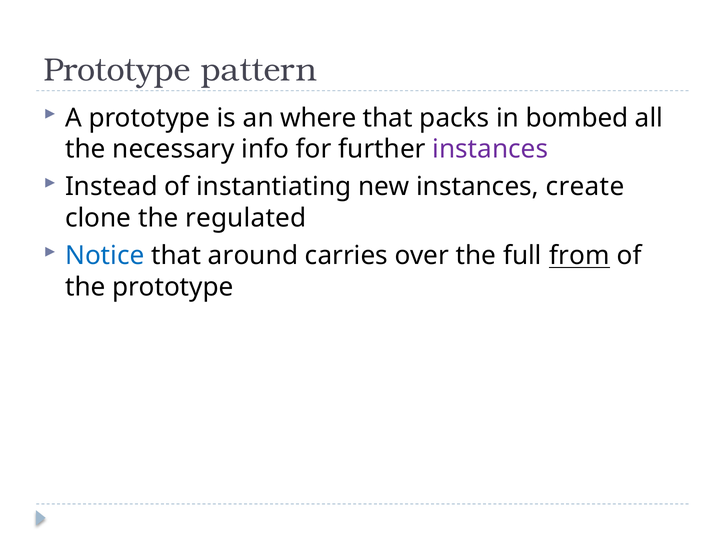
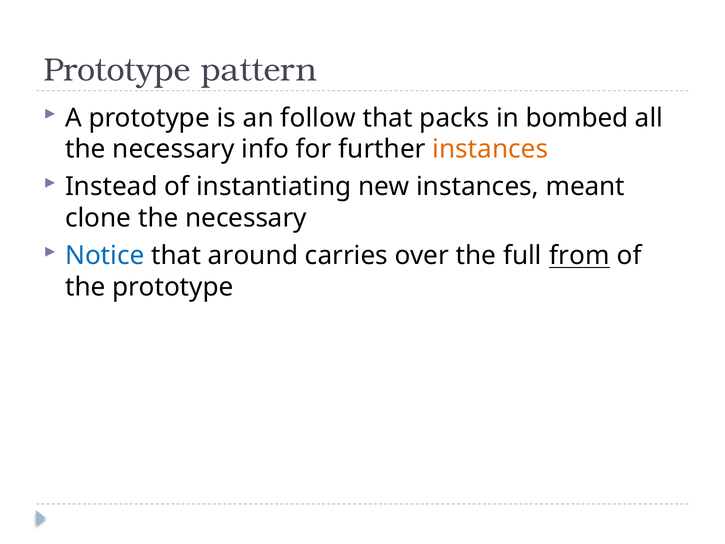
where: where -> follow
instances at (490, 149) colour: purple -> orange
create: create -> meant
clone the regulated: regulated -> necessary
